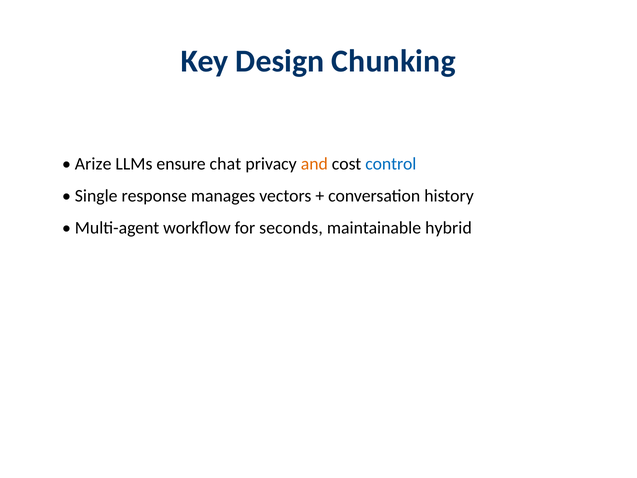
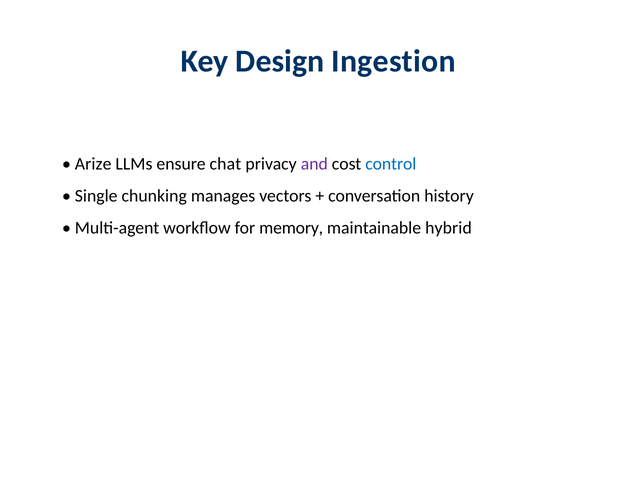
Chunking: Chunking -> Ingestion
and colour: orange -> purple
response: response -> chunking
seconds: seconds -> memory
